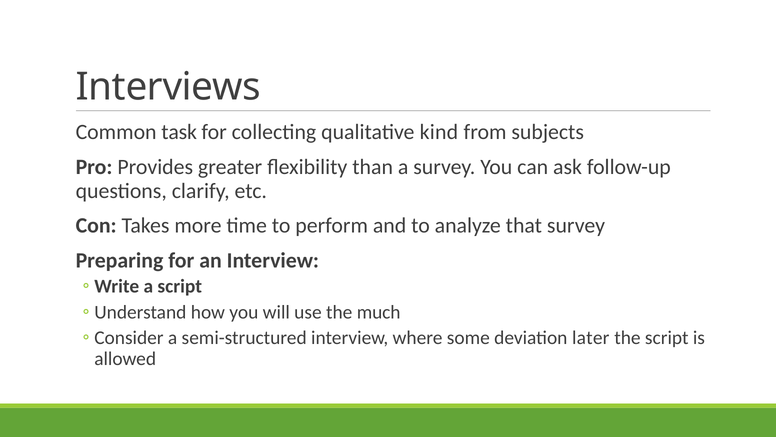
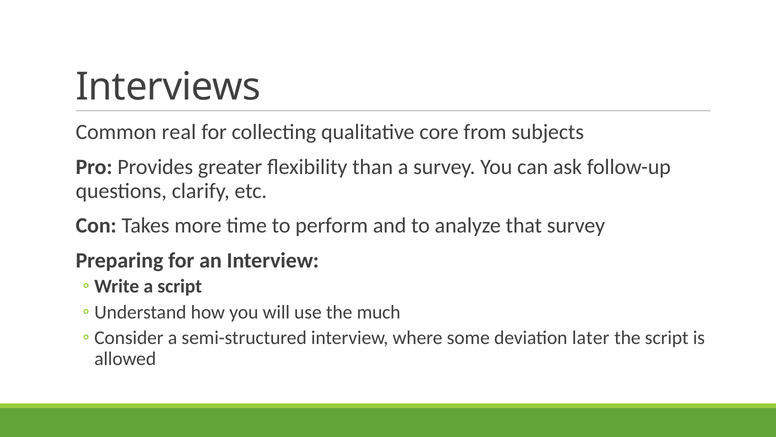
task: task -> real
kind: kind -> core
